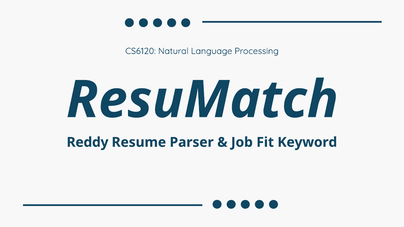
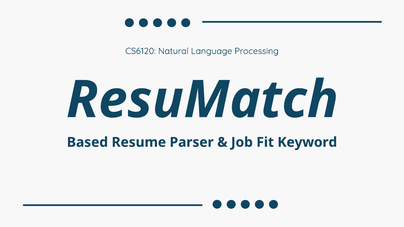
Reddy: Reddy -> Based
